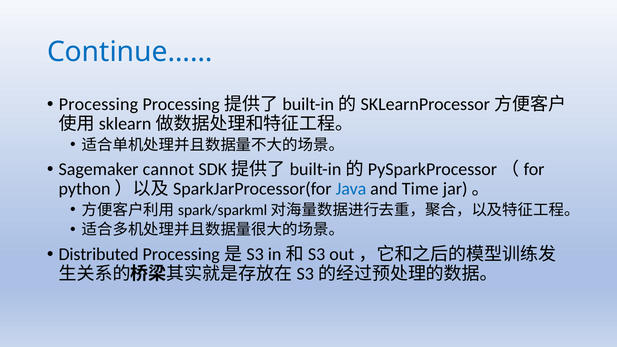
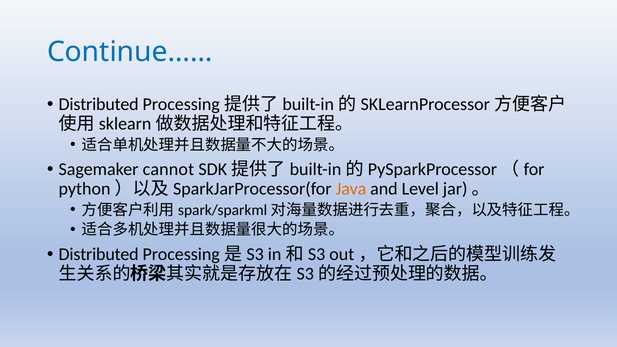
Processing at (98, 104): Processing -> Distributed
Java colour: blue -> orange
Time: Time -> Level
